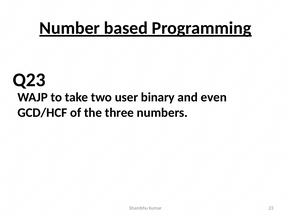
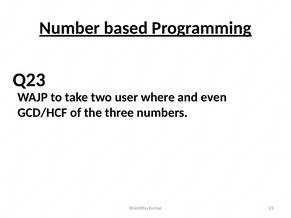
binary: binary -> where
